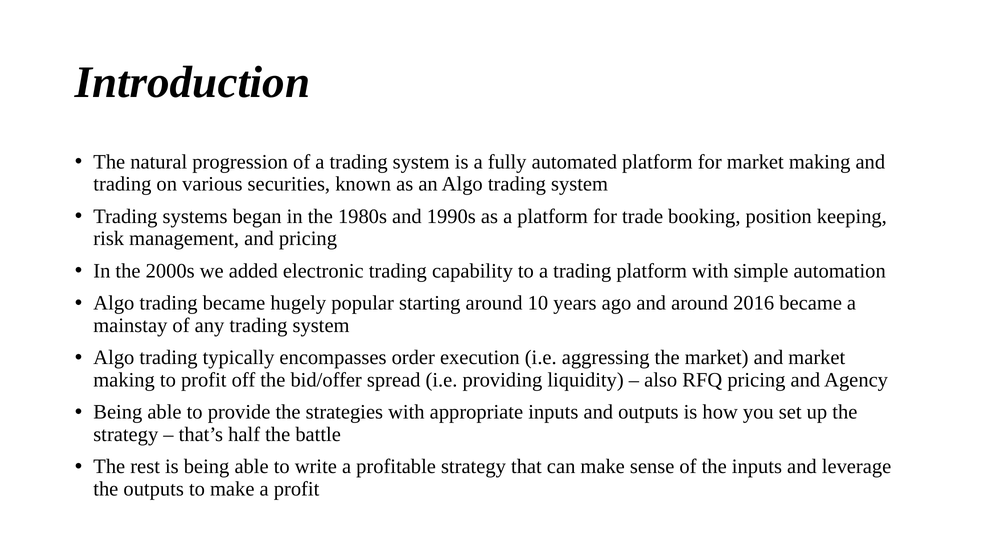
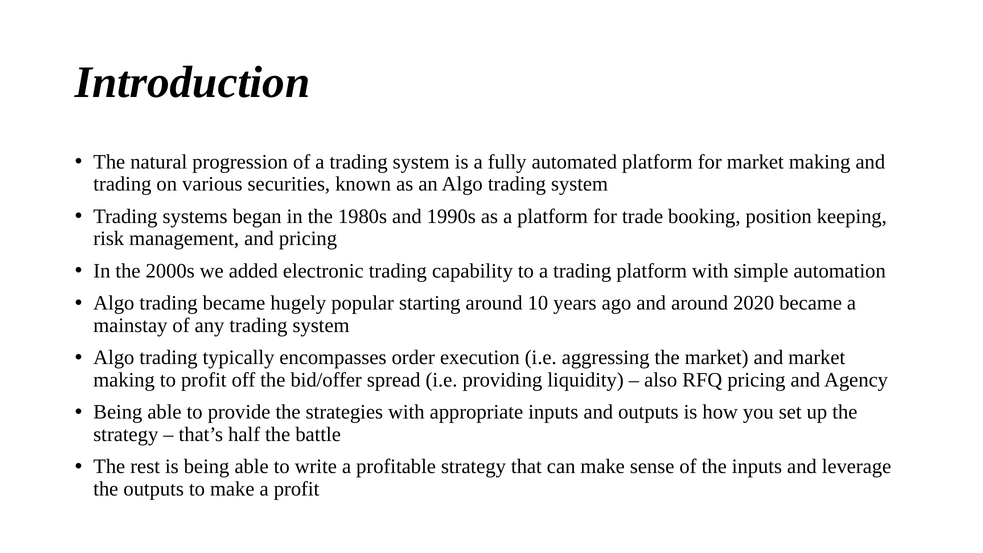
2016: 2016 -> 2020
